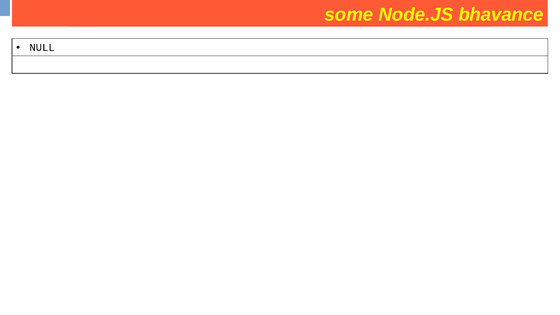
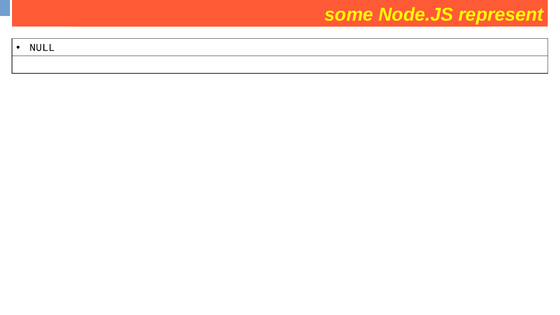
bhavance: bhavance -> represent
